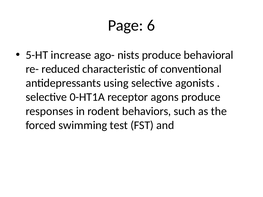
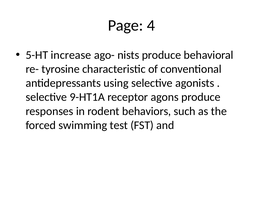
6: 6 -> 4
reduced: reduced -> tyrosine
0-HT1A: 0-HT1A -> 9-HT1A
